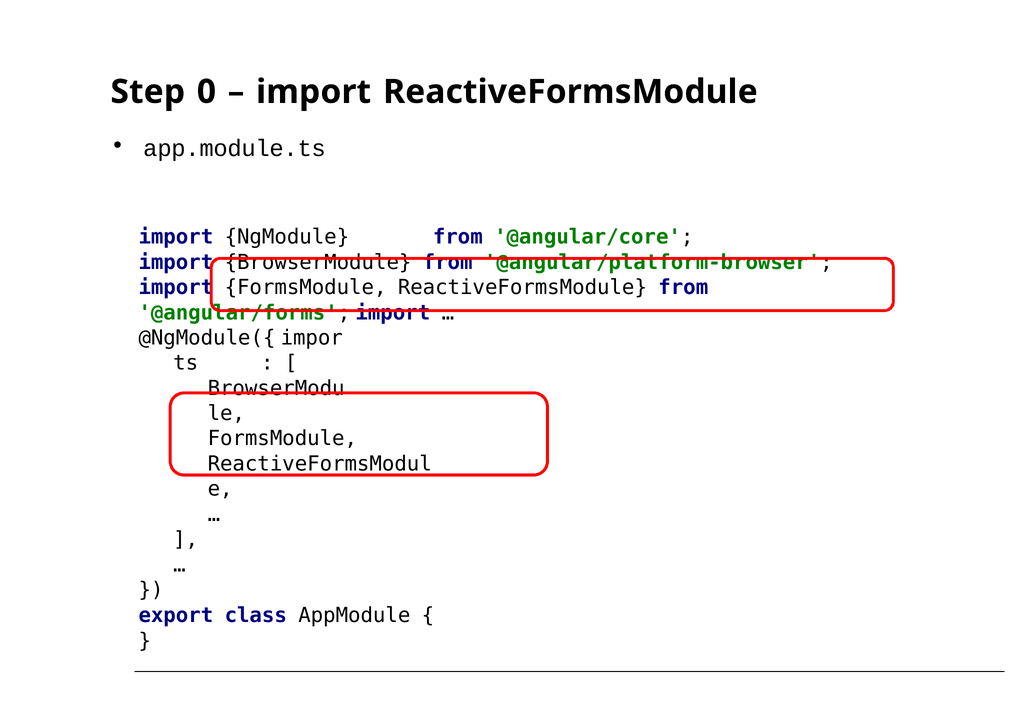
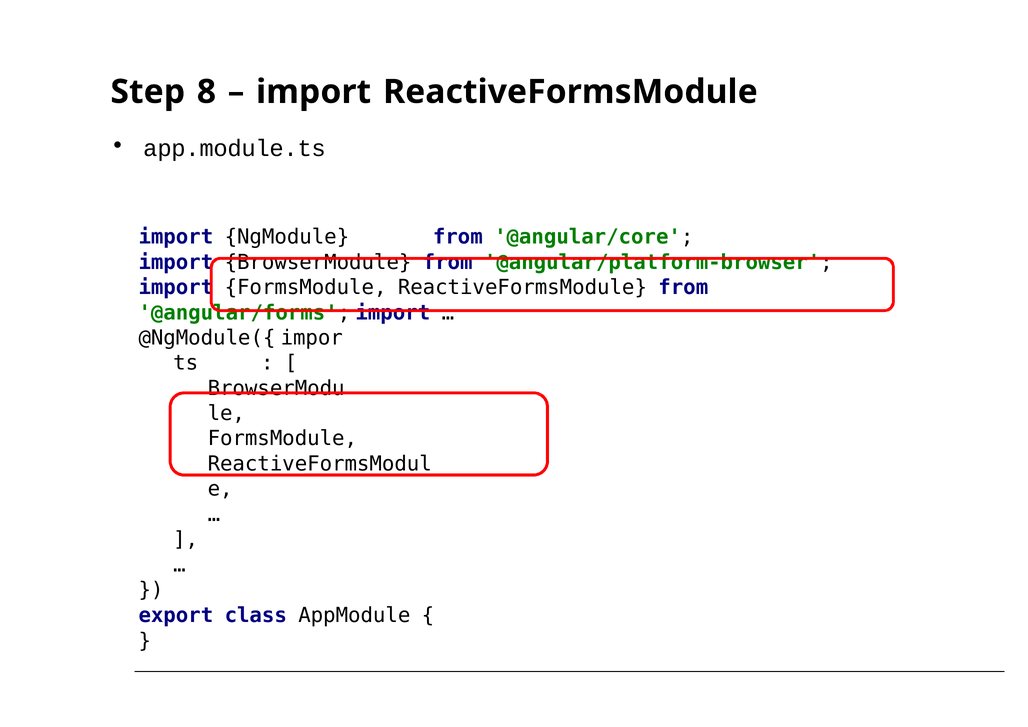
0: 0 -> 8
